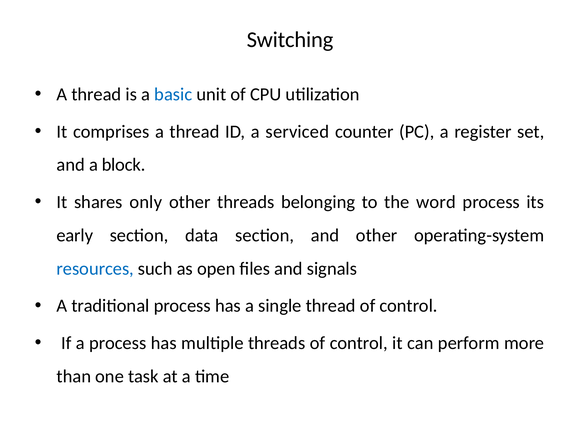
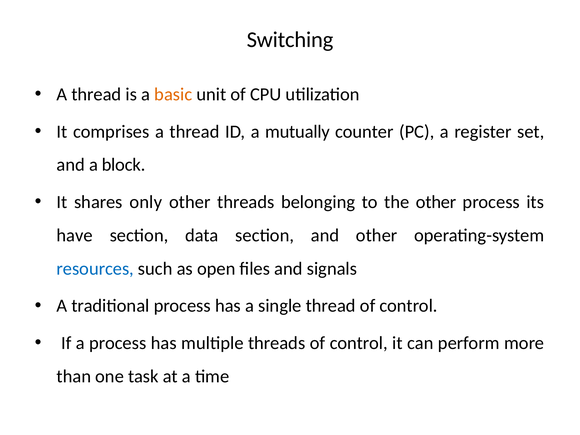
basic colour: blue -> orange
serviced: serviced -> mutually
the word: word -> other
early: early -> have
